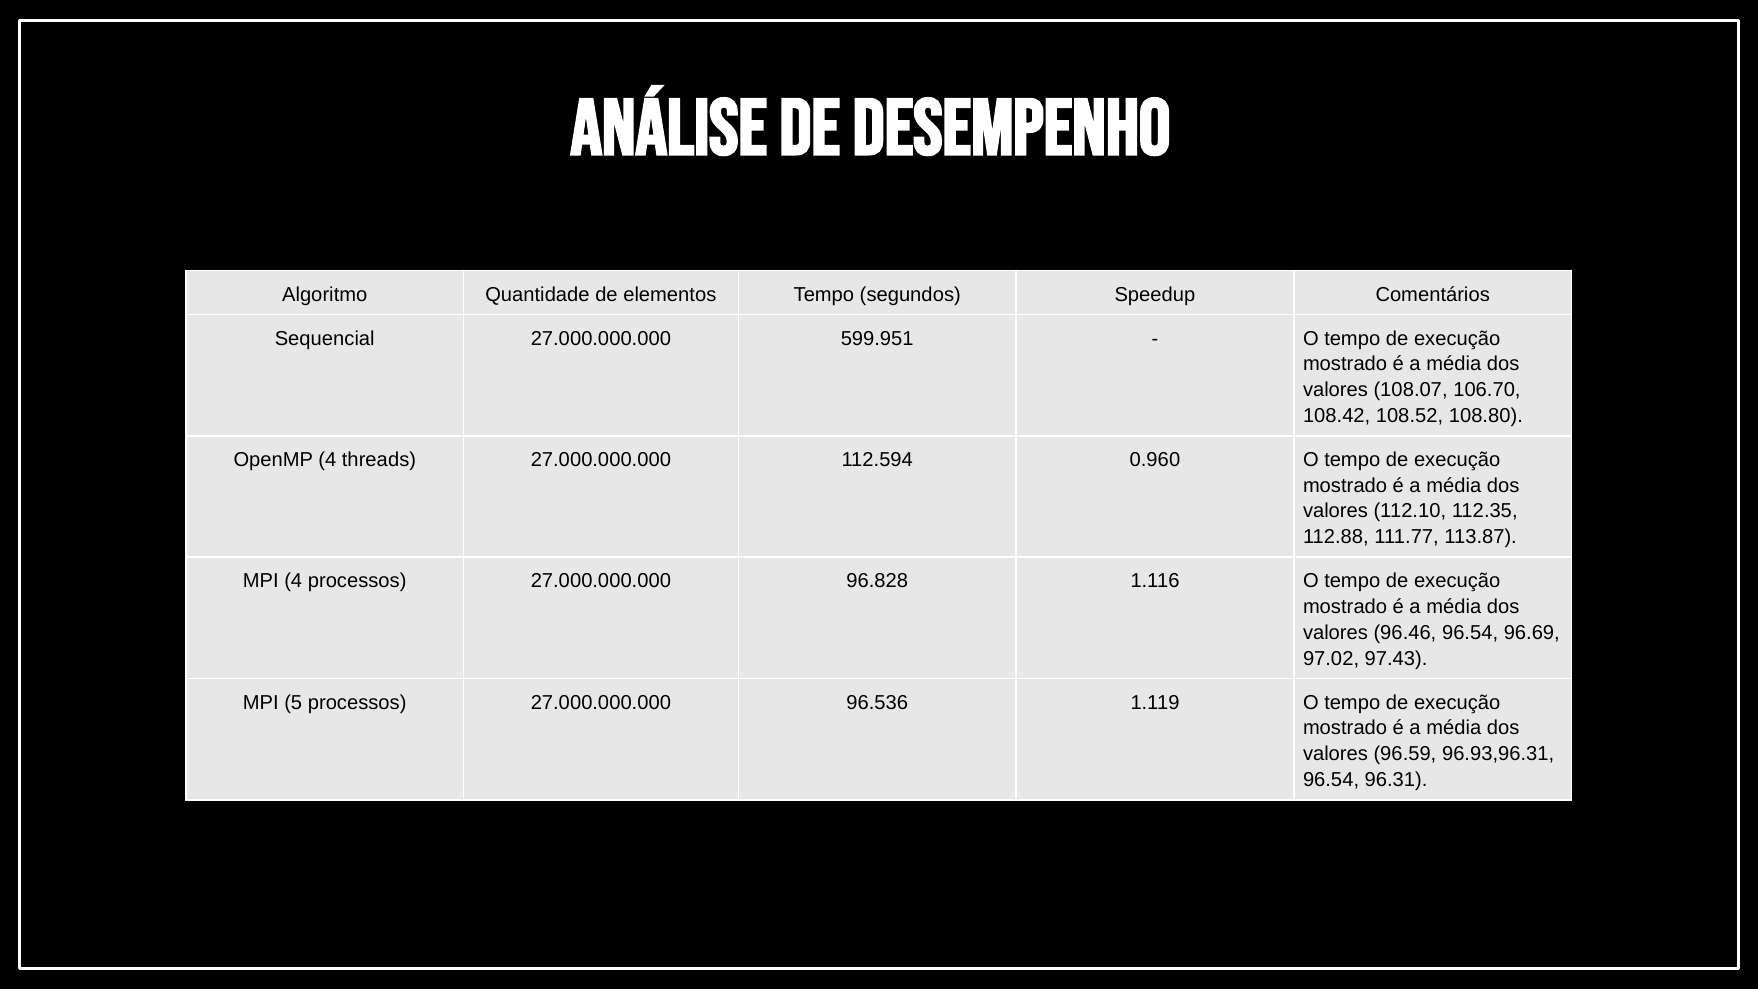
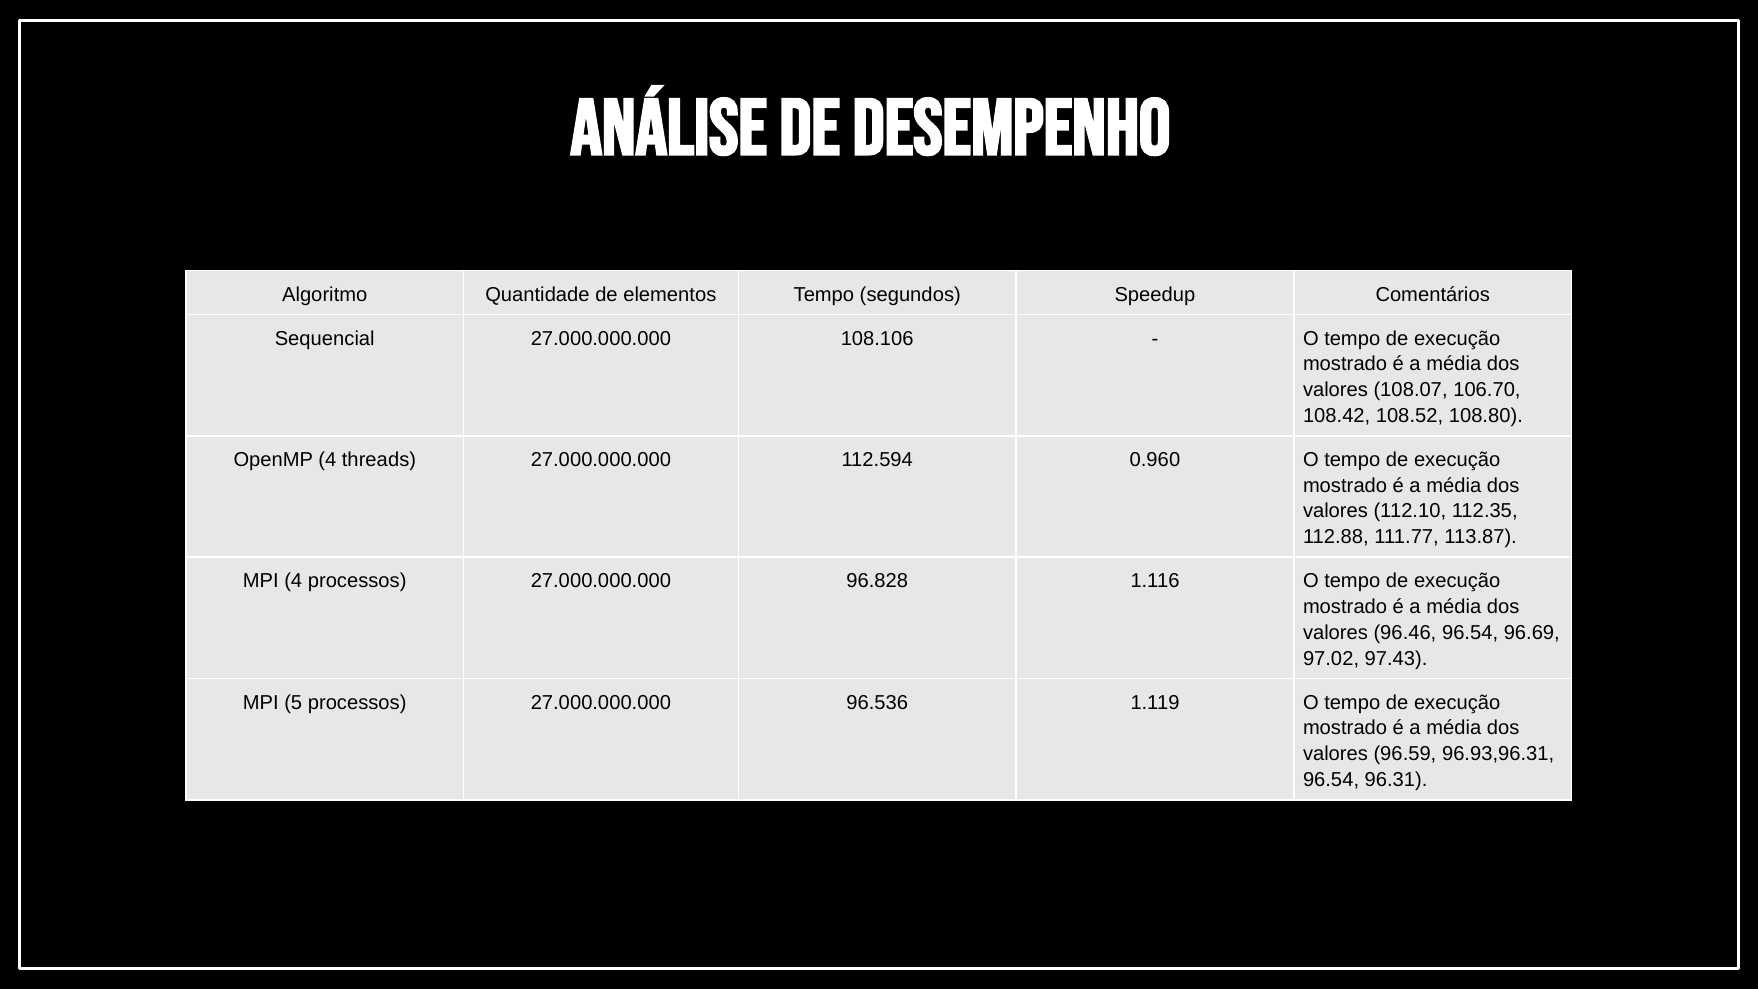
599.951: 599.951 -> 108.106
